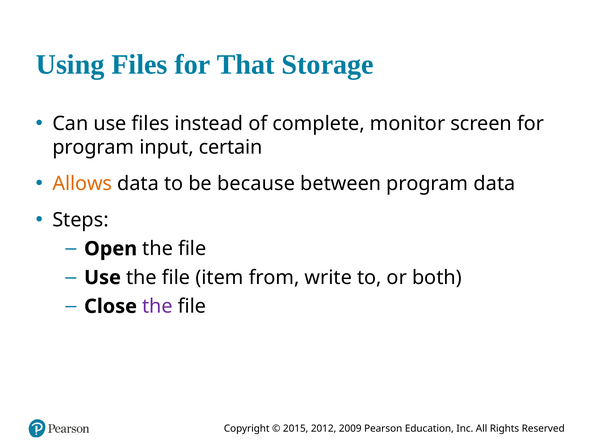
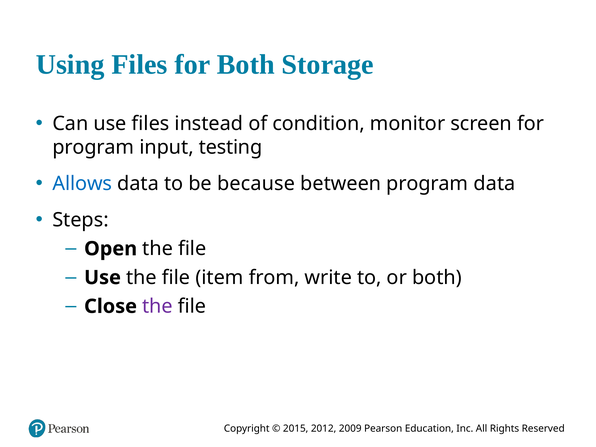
for That: That -> Both
complete: complete -> condition
certain: certain -> testing
Allows colour: orange -> blue
